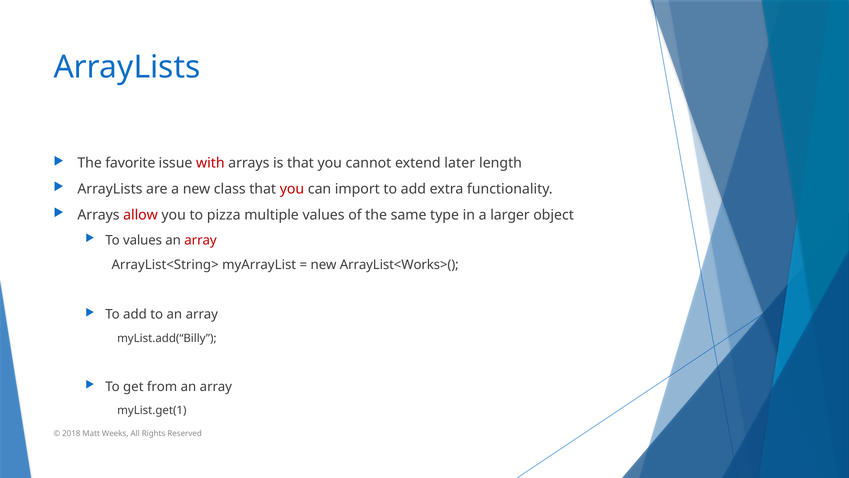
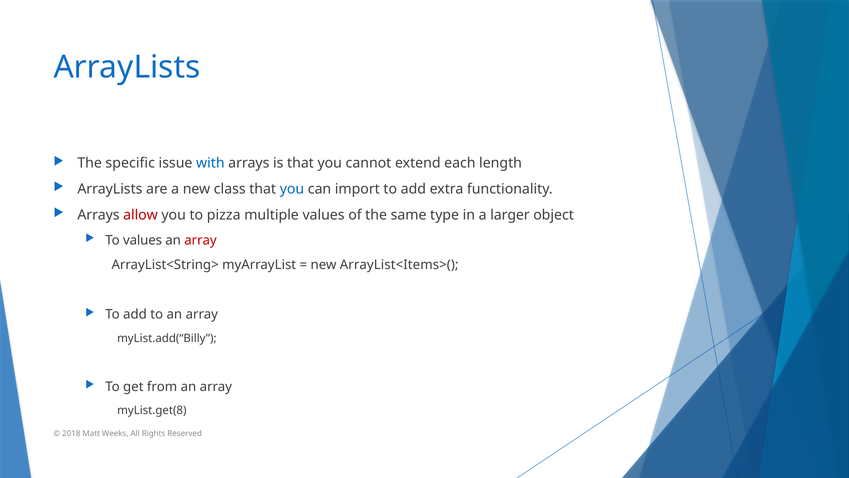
favorite: favorite -> specific
with colour: red -> blue
later: later -> each
you at (292, 189) colour: red -> blue
ArrayList<Works>(: ArrayList<Works>( -> ArrayList<Items>(
myList.get(1: myList.get(1 -> myList.get(8
